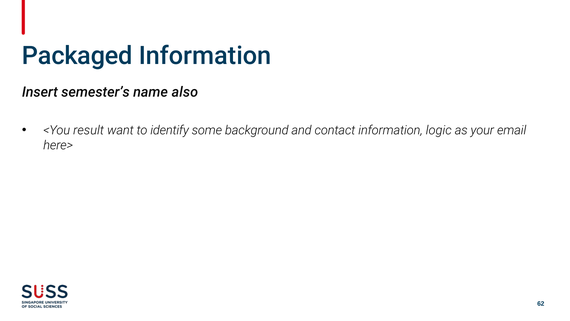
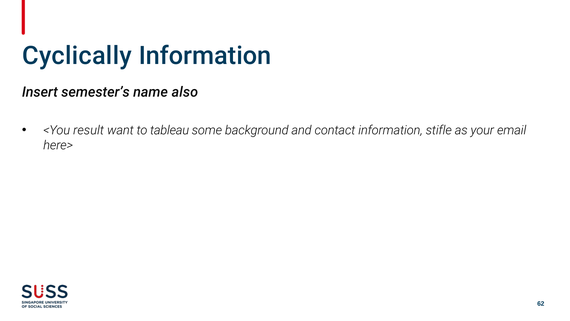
Packaged: Packaged -> Cyclically
identify: identify -> tableau
logic: logic -> stifle
